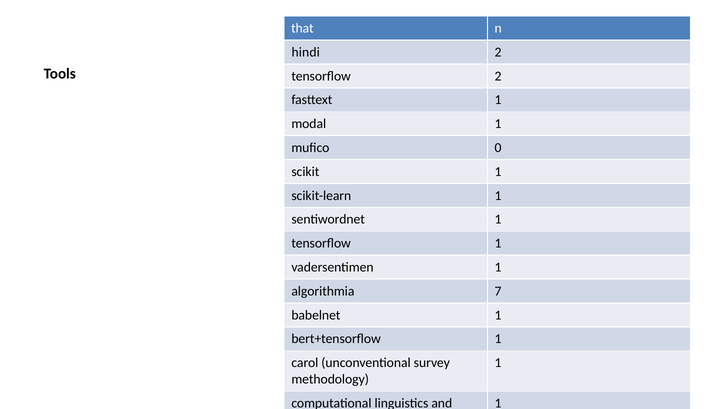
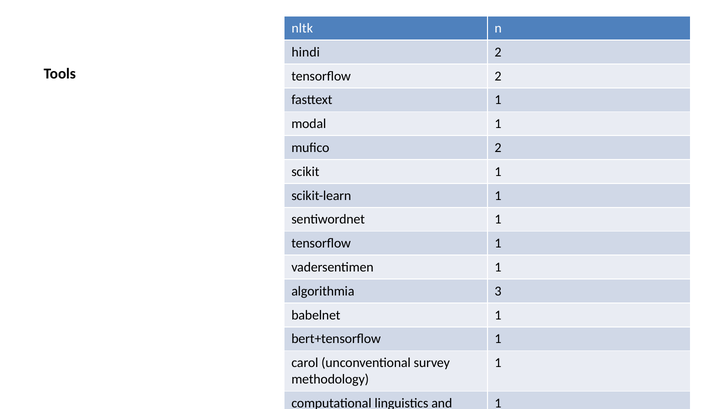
that at (302, 28): that -> nltk
mufico 0: 0 -> 2
7: 7 -> 3
